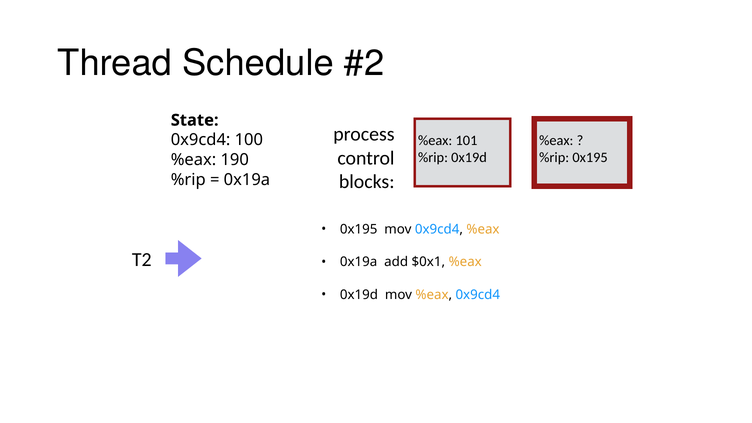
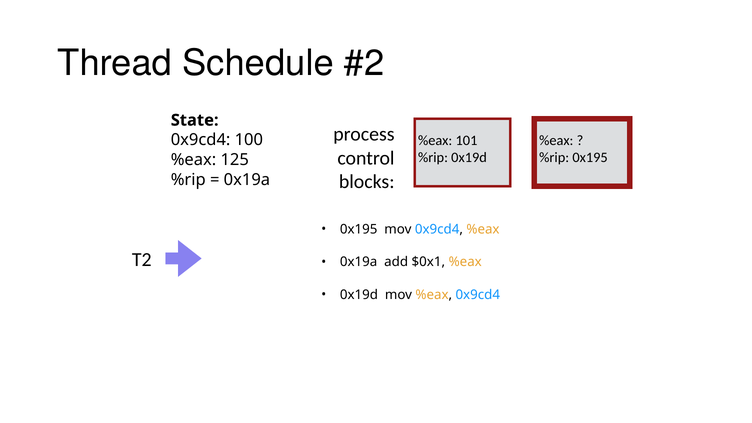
190: 190 -> 125
